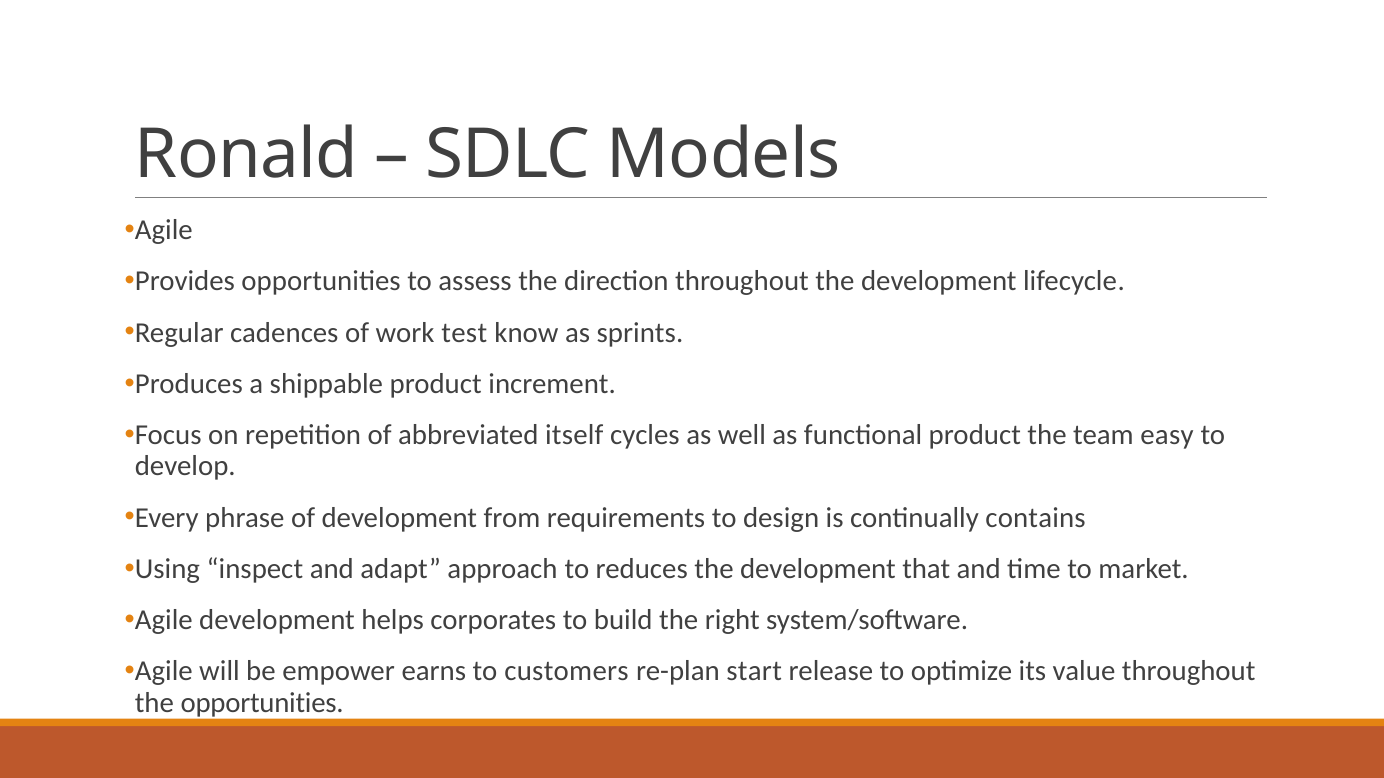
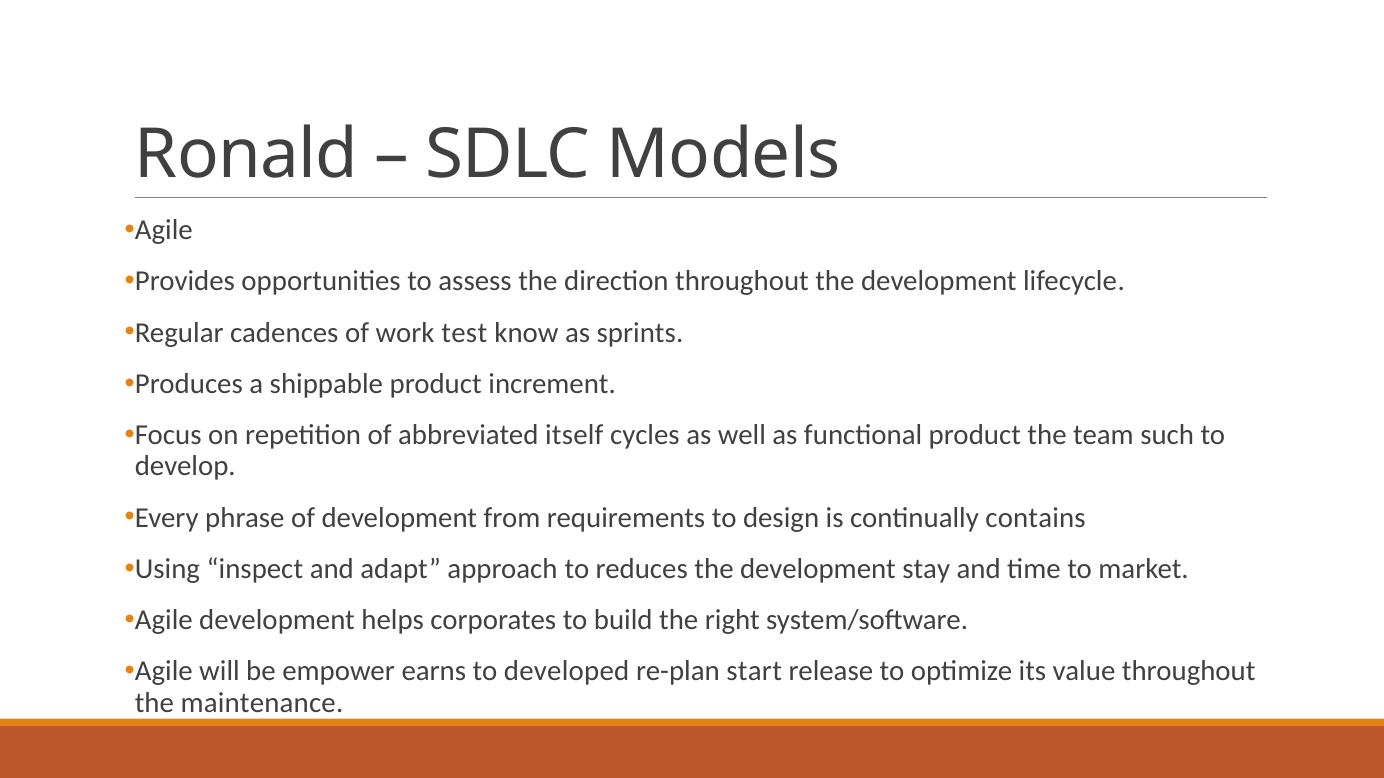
easy: easy -> such
that: that -> stay
customers: customers -> developed
the opportunities: opportunities -> maintenance
